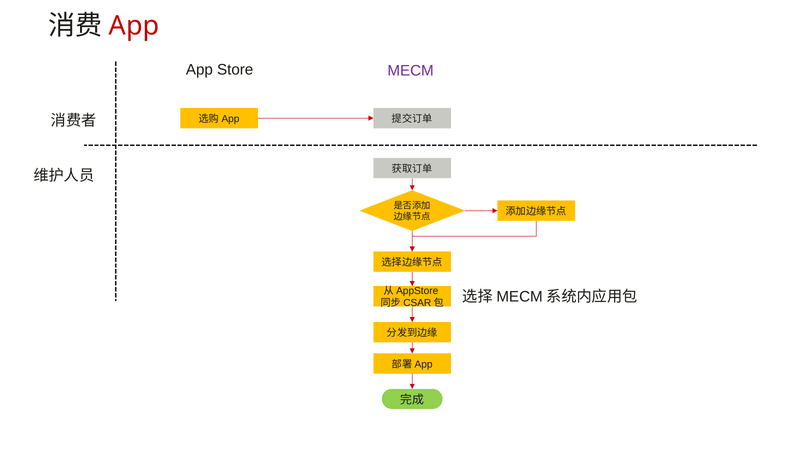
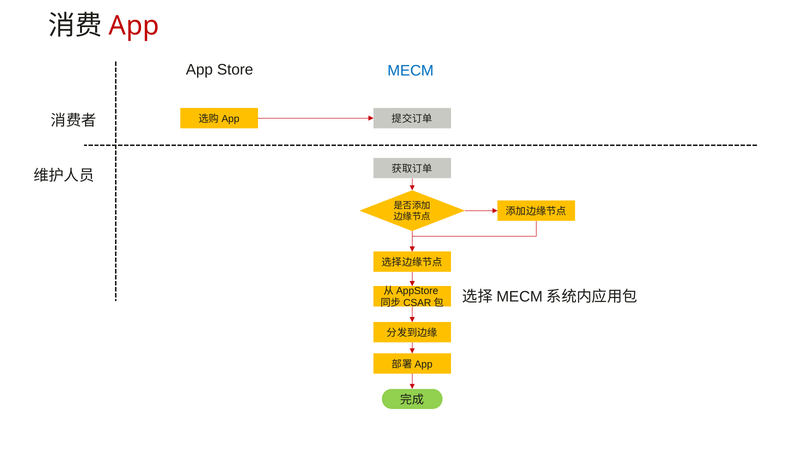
MECM colour: purple -> blue
